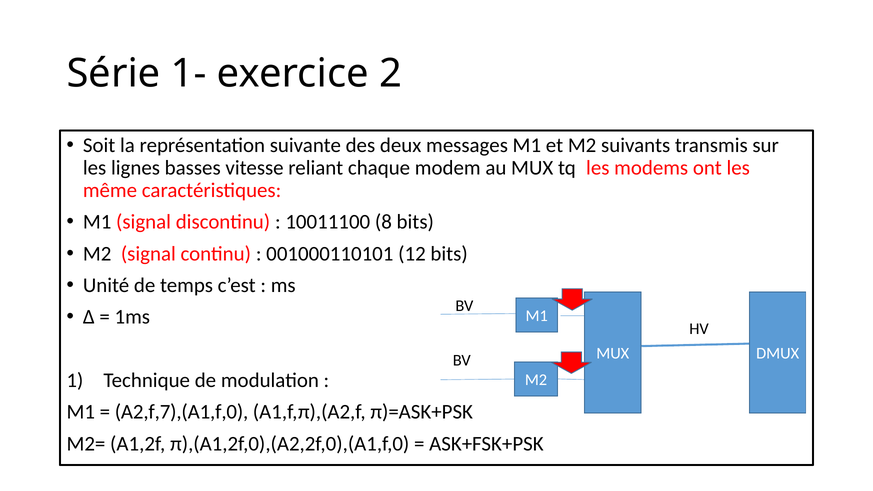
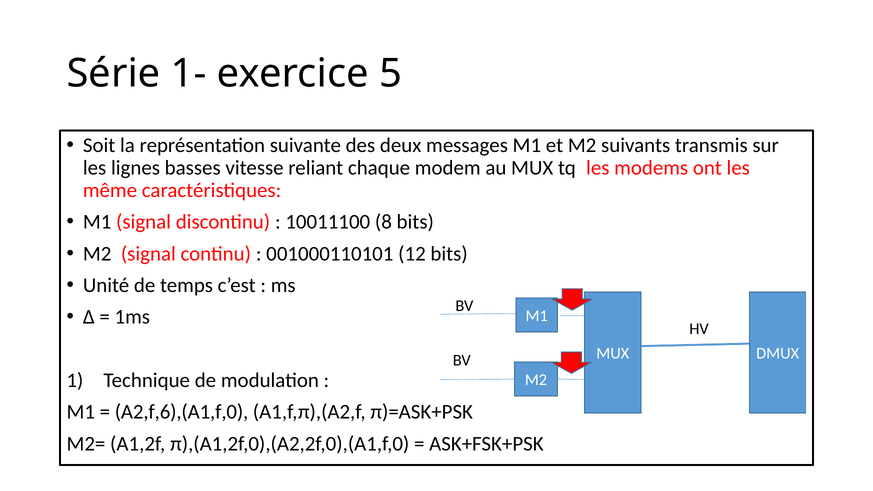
2: 2 -> 5
A2,f,7),(A1,f,0: A2,f,7),(A1,f,0 -> A2,f,6),(A1,f,0
